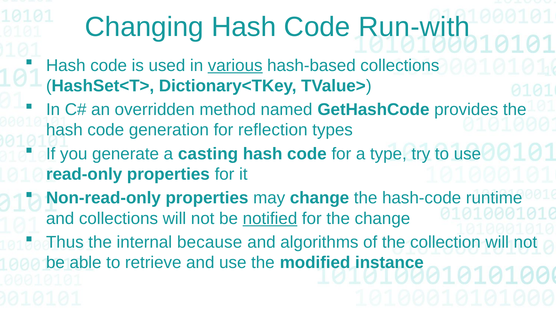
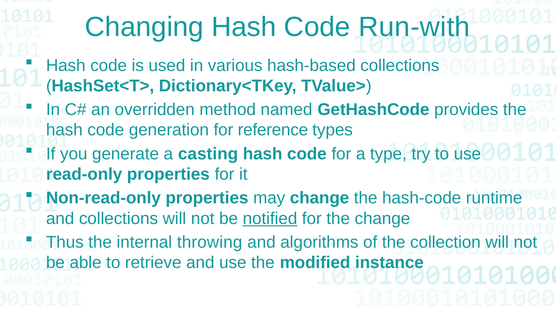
various underline: present -> none
reflection: reflection -> reference
because: because -> throwing
